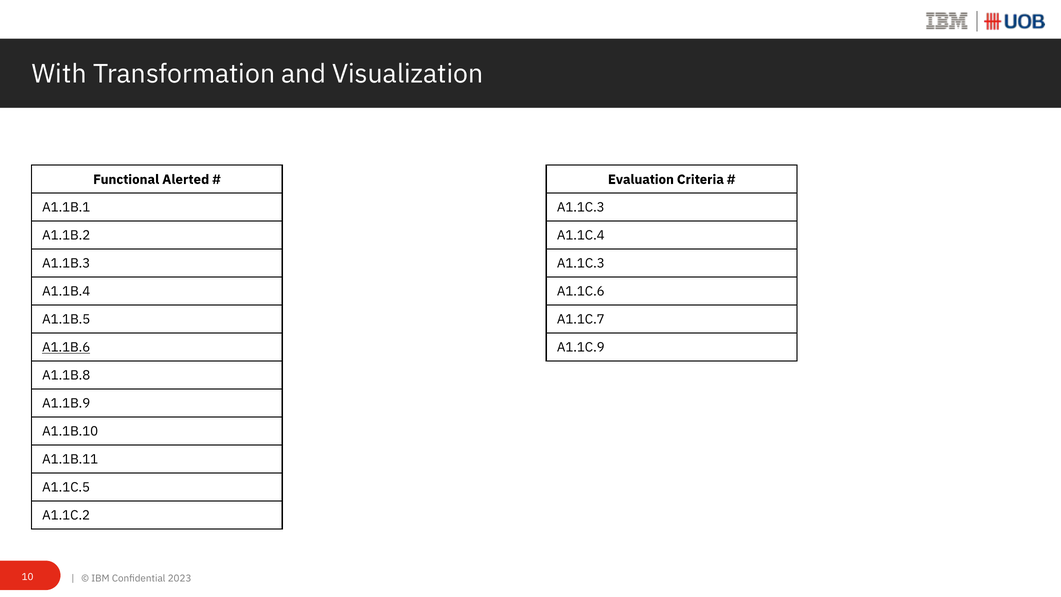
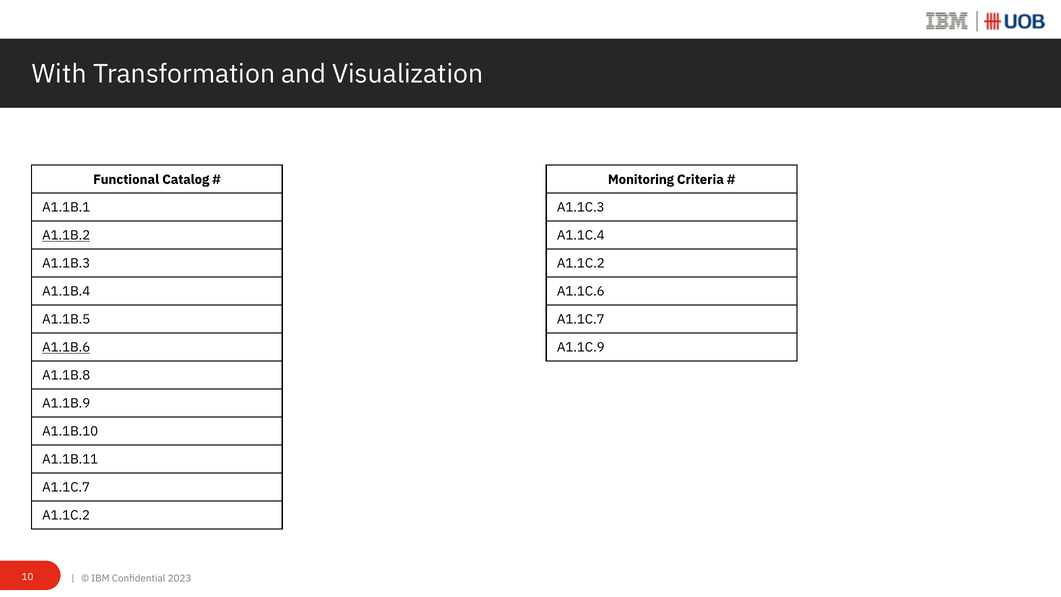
Alerted: Alerted -> Catalog
Evaluation: Evaluation -> Monitoring
A1.1B.2 underline: none -> present
A1.1C.3 at (581, 263): A1.1C.3 -> A1.1C.2
A1.1C.5 at (66, 487): A1.1C.5 -> A1.1C.7
